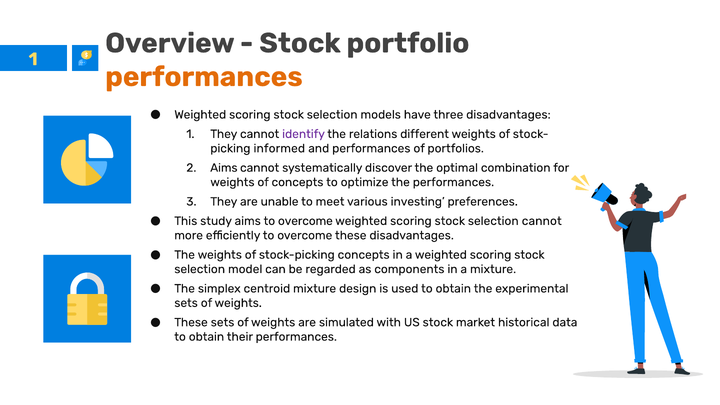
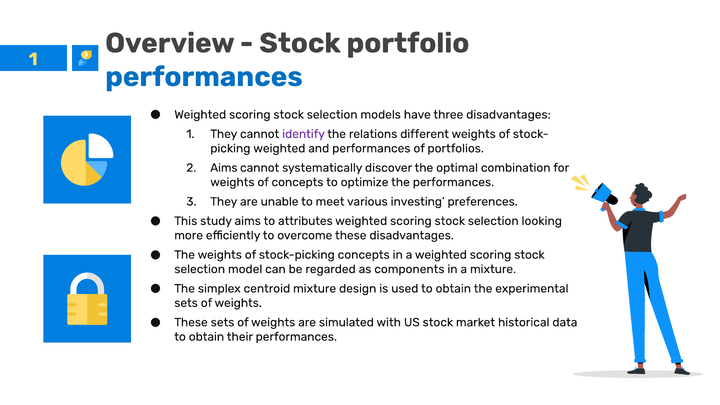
performances at (204, 77) colour: orange -> blue
informed at (279, 148): informed -> weighted
aims to overcome: overcome -> attributes
selection cannot: cannot -> looking
